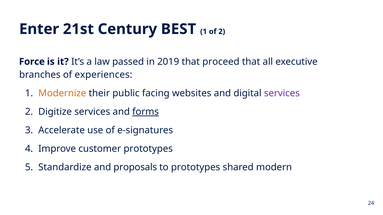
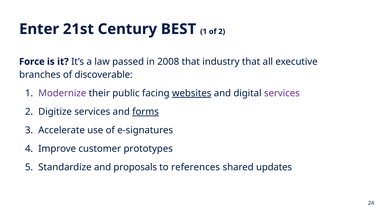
2019: 2019 -> 2008
proceed: proceed -> industry
experiences: experiences -> discoverable
Modernize colour: orange -> purple
websites underline: none -> present
to prototypes: prototypes -> references
modern: modern -> updates
